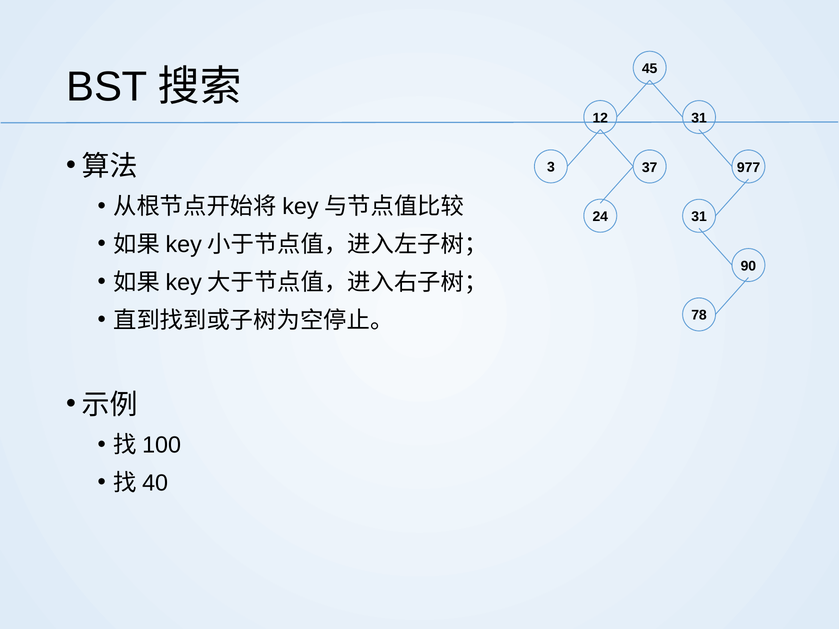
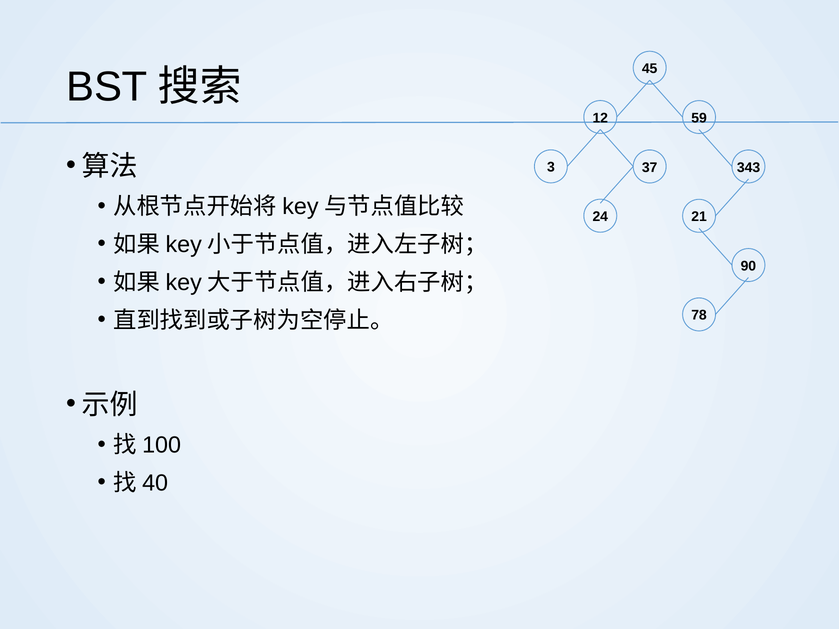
12 31: 31 -> 59
977: 977 -> 343
24 31: 31 -> 21
